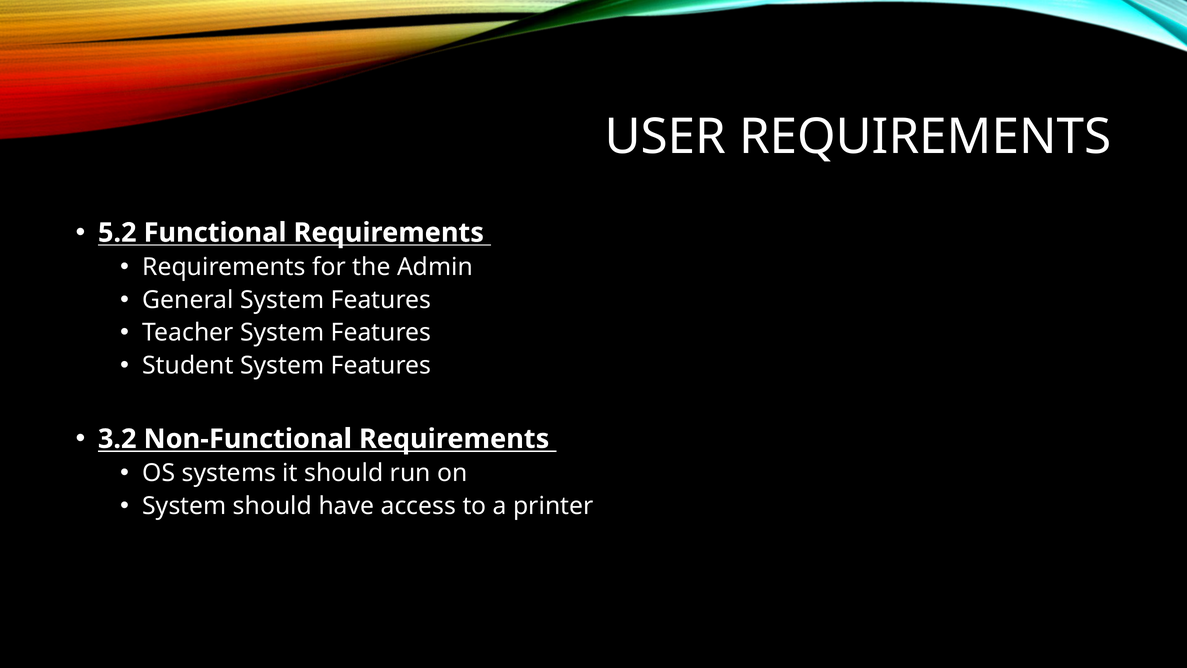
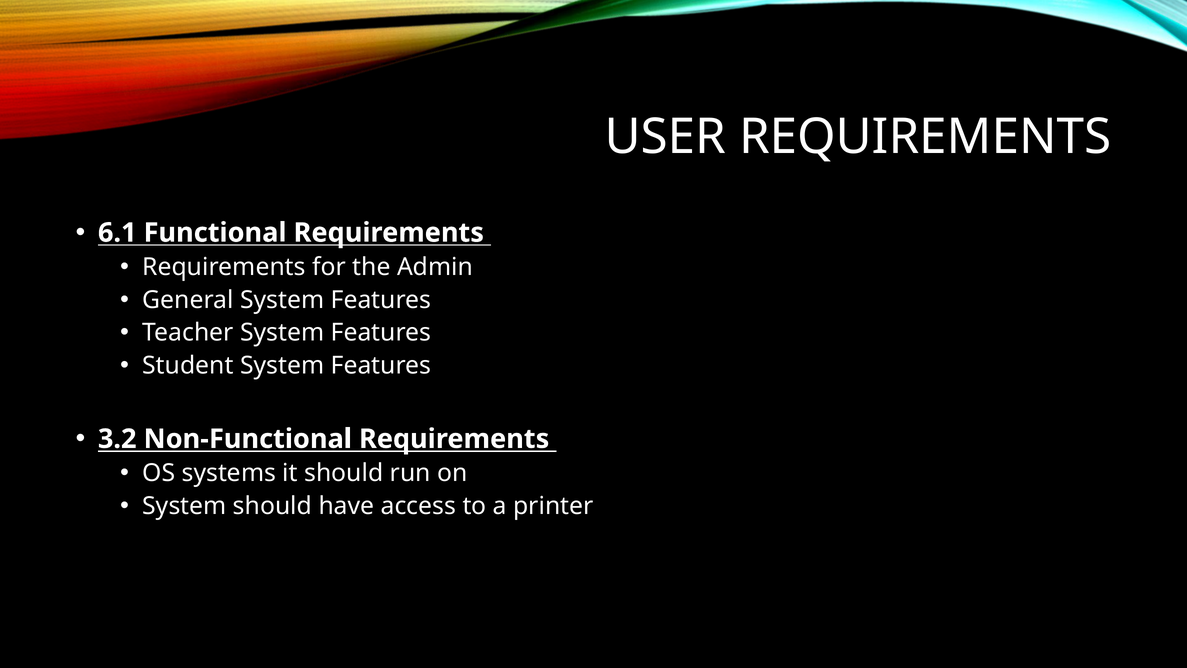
5.2: 5.2 -> 6.1
